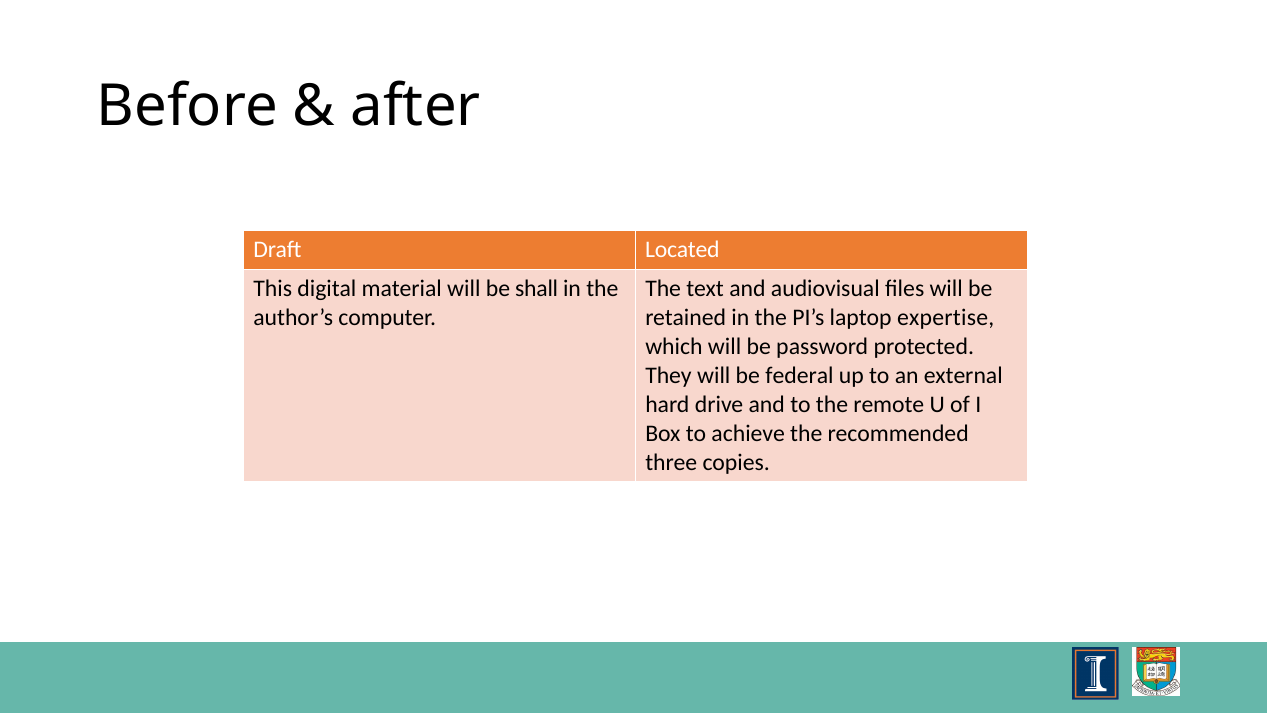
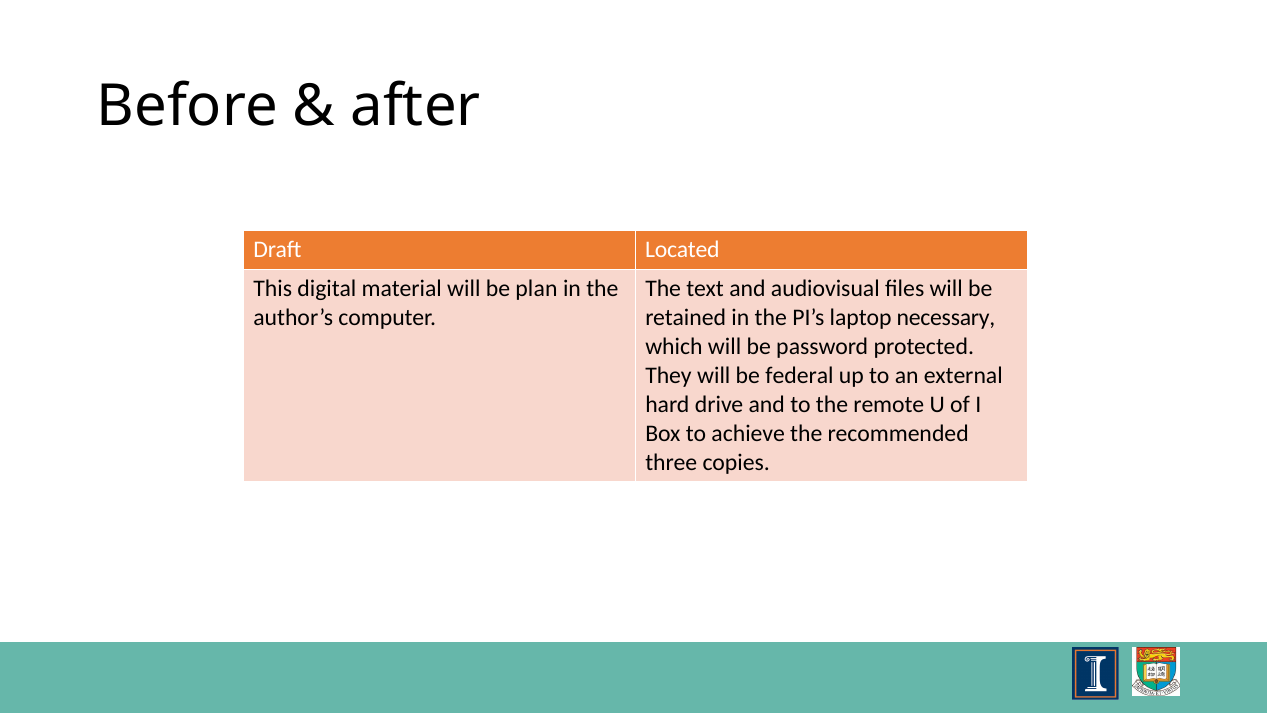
shall: shall -> plan
expertise: expertise -> necessary
